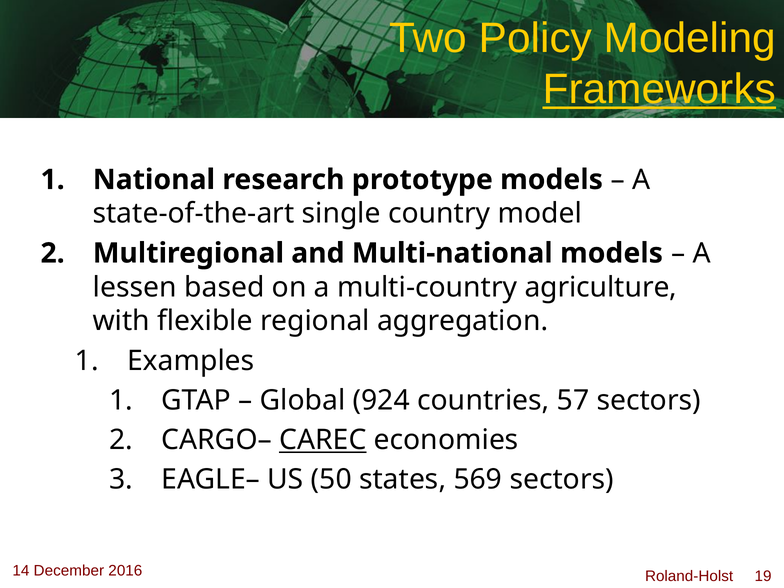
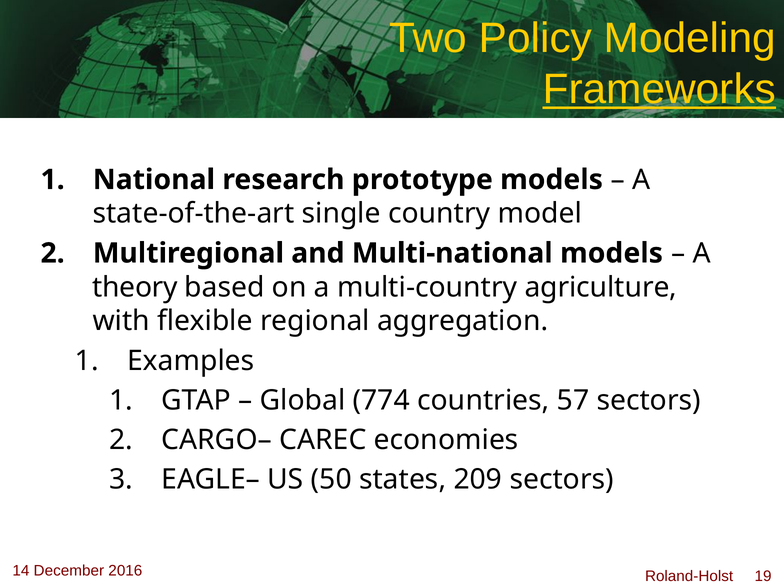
lessen: lessen -> theory
924: 924 -> 774
CAREC underline: present -> none
569: 569 -> 209
